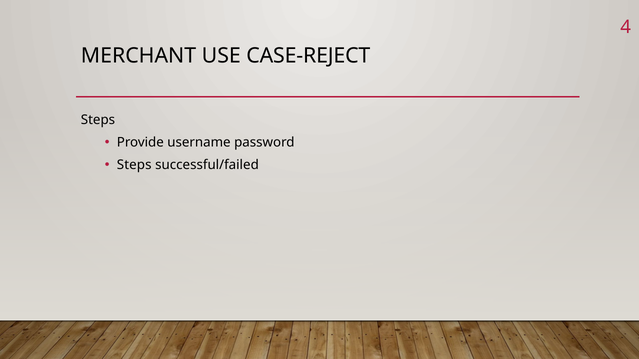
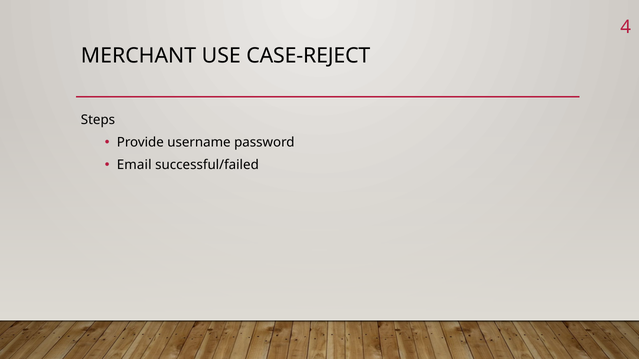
Steps at (134, 165): Steps -> Email
